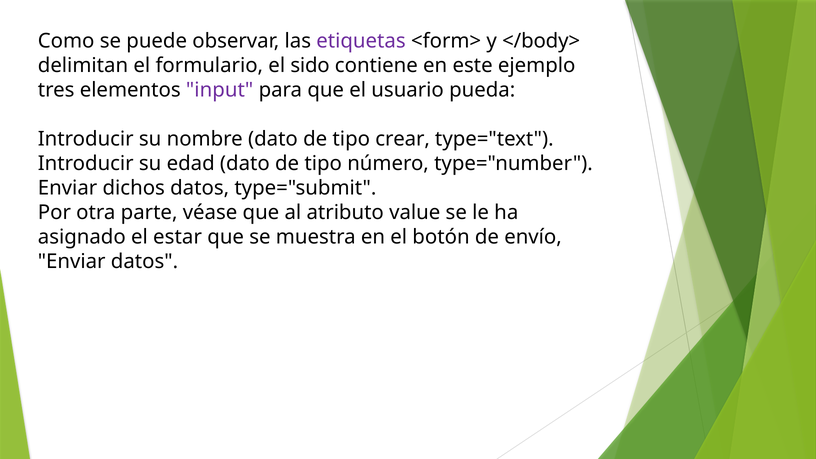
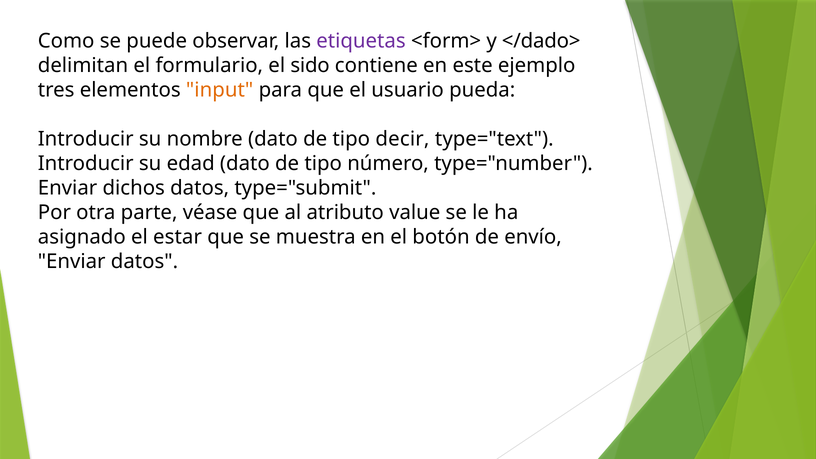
</body>: </body> -> </dado>
input colour: purple -> orange
crear: crear -> decir
